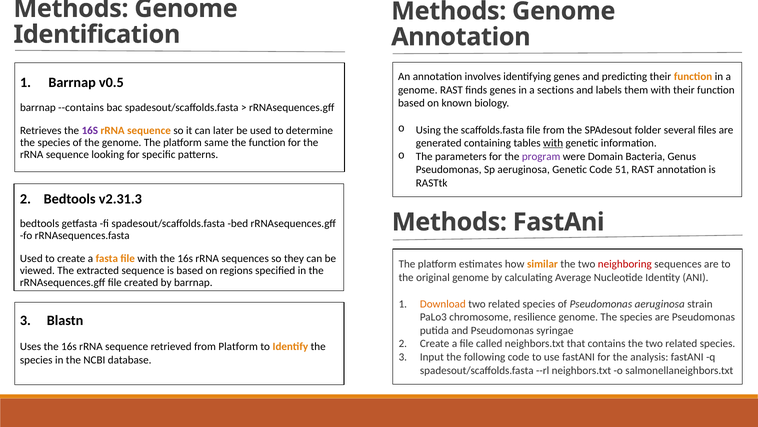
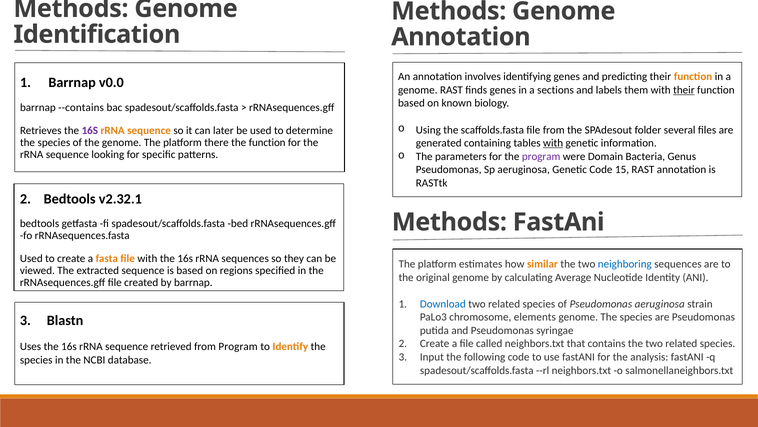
v0.5: v0.5 -> v0.0
their at (684, 90) underline: none -> present
same: same -> there
51: 51 -> 15
v2.31.3: v2.31.3 -> v2.32.1
neighboring colour: red -> blue
Download colour: orange -> blue
resilience: resilience -> elements
from Platform: Platform -> Program
